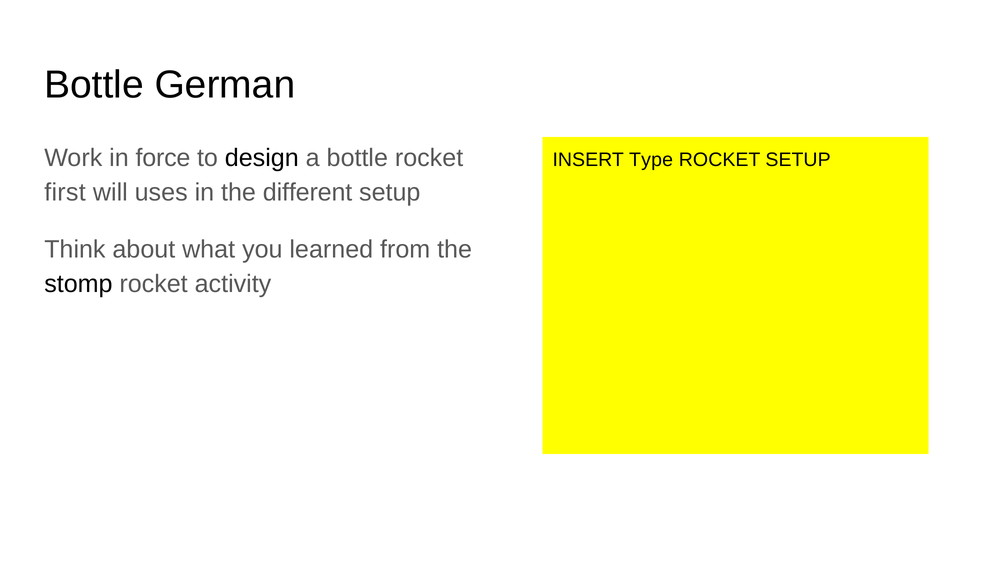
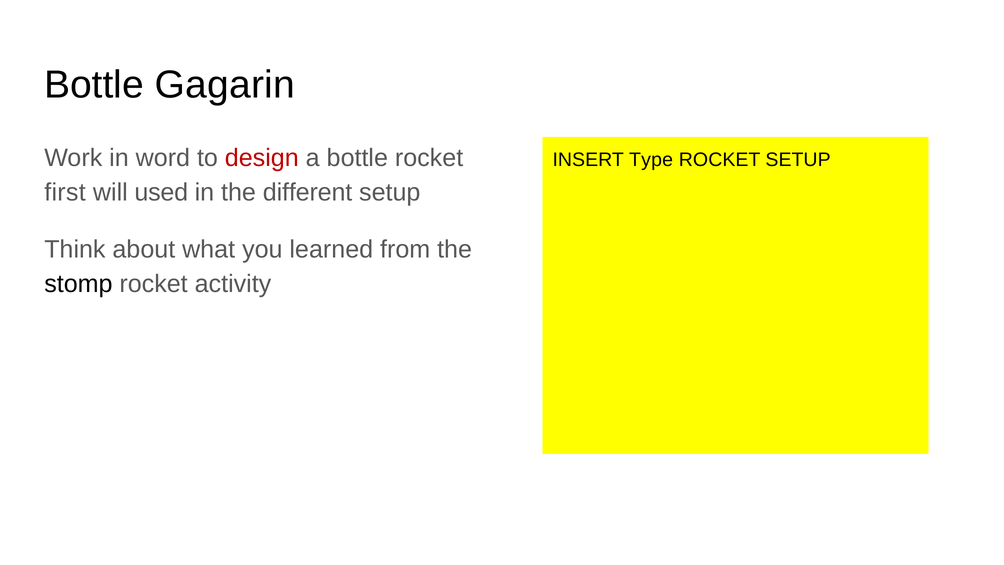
German: German -> Gagarin
force: force -> word
design colour: black -> red
uses: uses -> used
